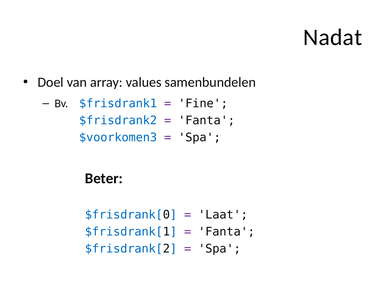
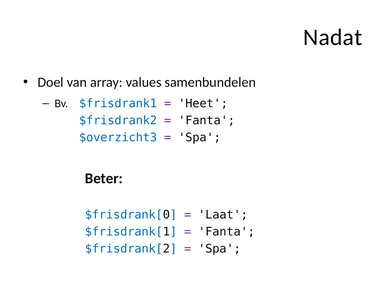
Fine: Fine -> Heet
$voorkomen3: $voorkomen3 -> $overzicht3
